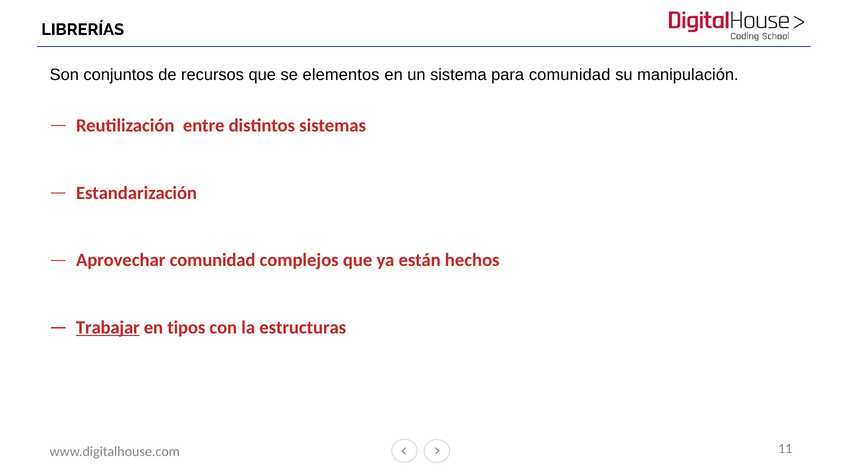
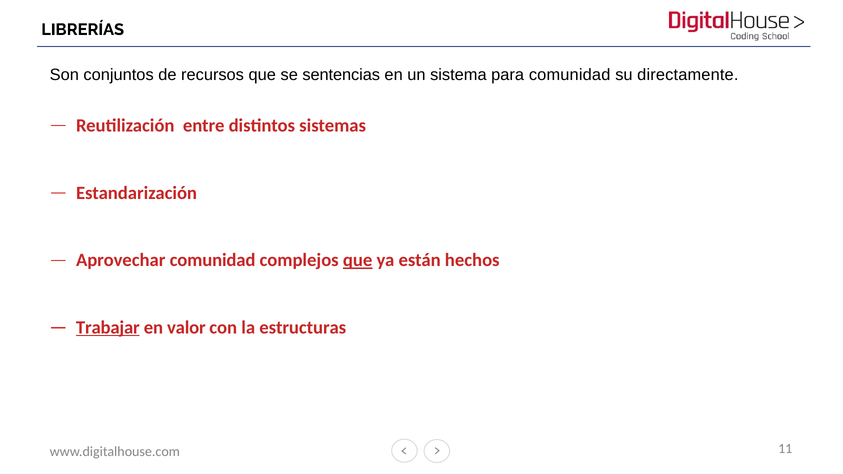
elementos: elementos -> sentencias
manipulación: manipulación -> directamente
que at (358, 260) underline: none -> present
tipos: tipos -> valor
